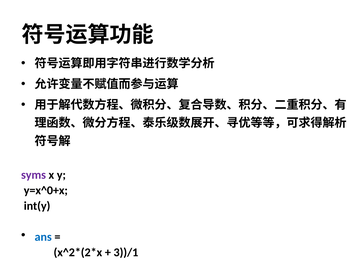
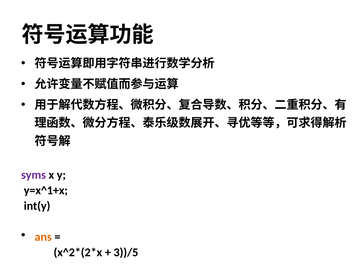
y=x^0+x: y=x^0+x -> y=x^1+x
ans colour: blue -> orange
3))/1: 3))/1 -> 3))/5
